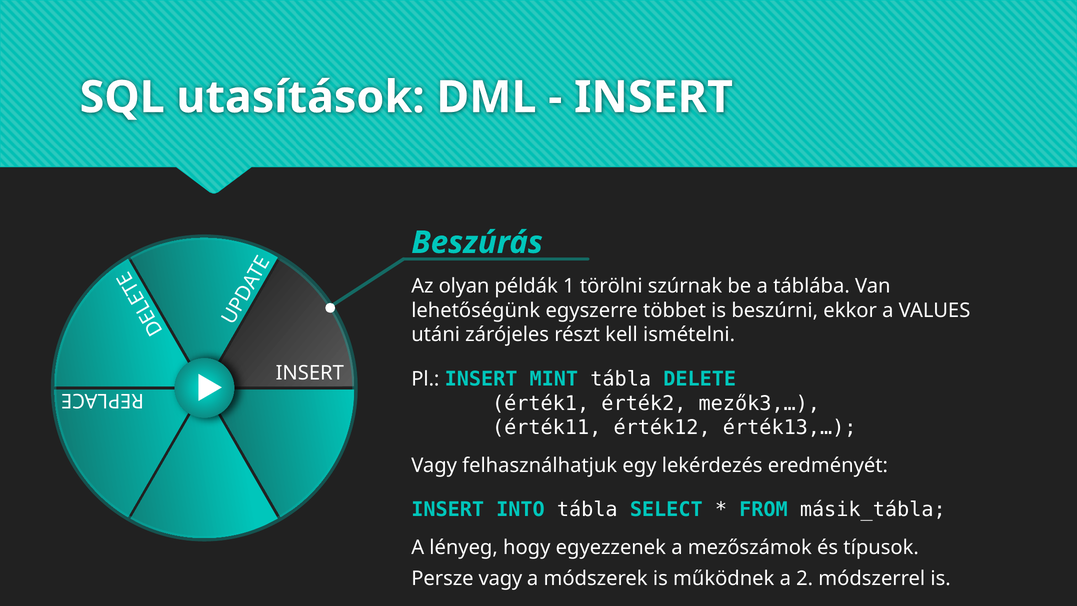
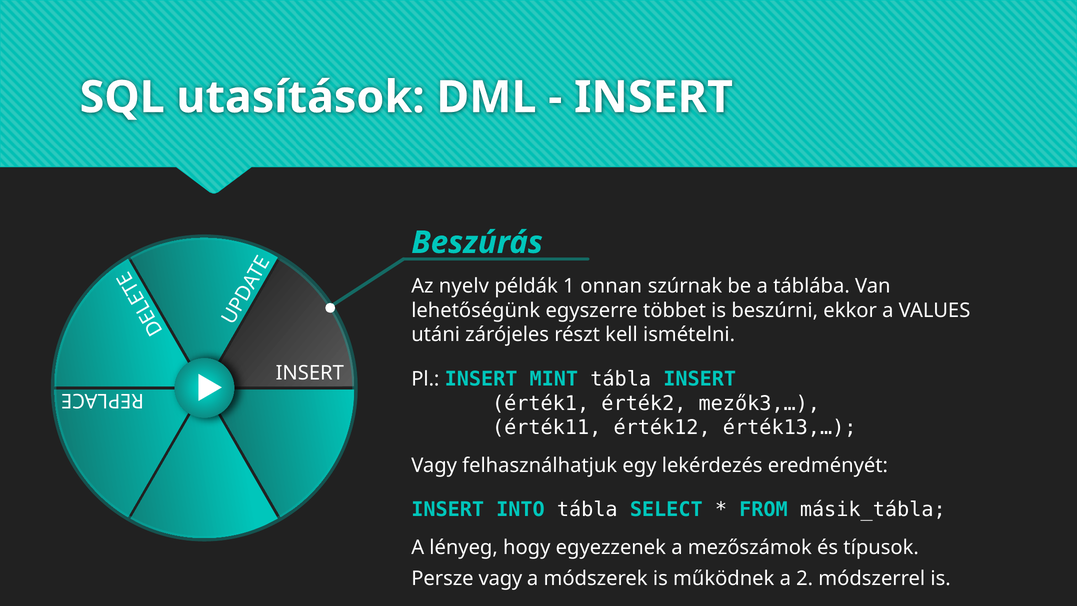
olyan: olyan -> nyelv
törölni: törölni -> onnan
tábla DELETE: DELETE -> INSERT
